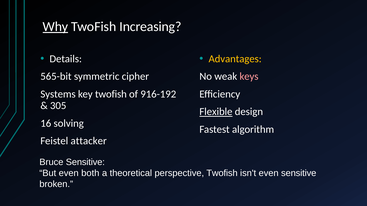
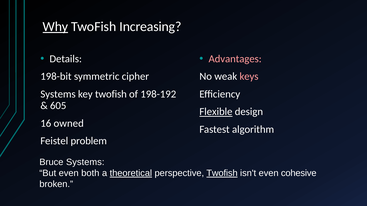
Advantages colour: yellow -> pink
565-bit: 565-bit -> 198-bit
916-192: 916-192 -> 198-192
305: 305 -> 605
solving: solving -> owned
attacker: attacker -> problem
Bruce Sensitive: Sensitive -> Systems
theoretical underline: none -> present
Twofish at (222, 174) underline: none -> present
even sensitive: sensitive -> cohesive
